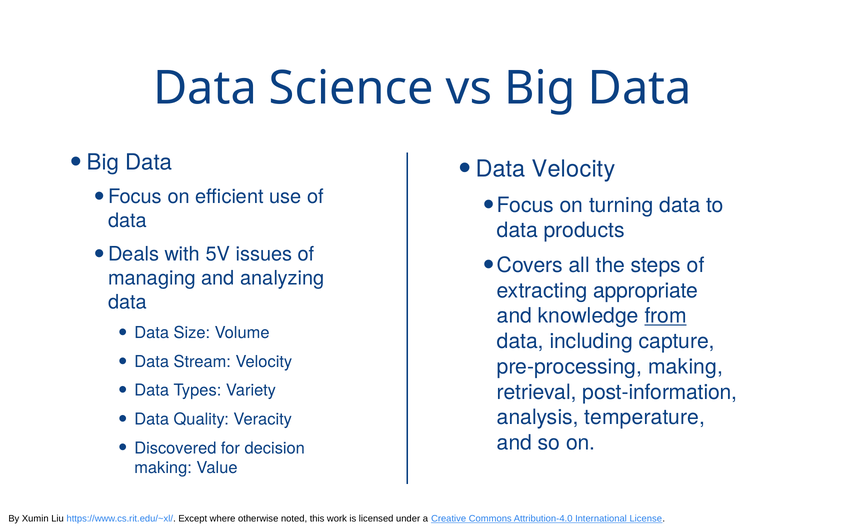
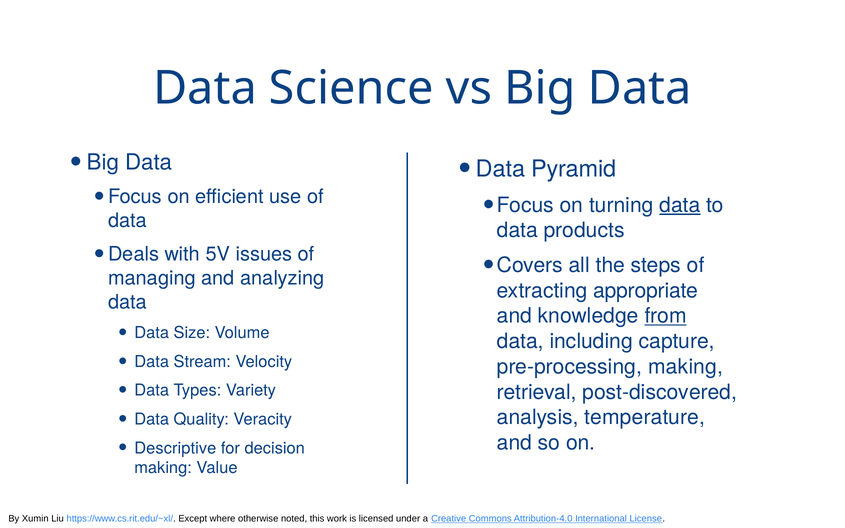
Data Velocity: Velocity -> Pyramid
data at (680, 205) underline: none -> present
post-information: post-information -> post-discovered
Discovered: Discovered -> Descriptive
